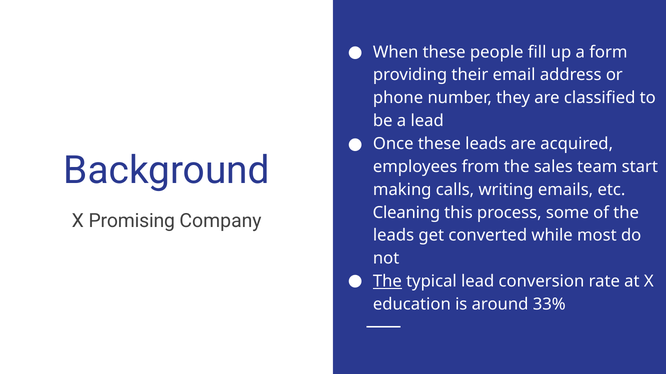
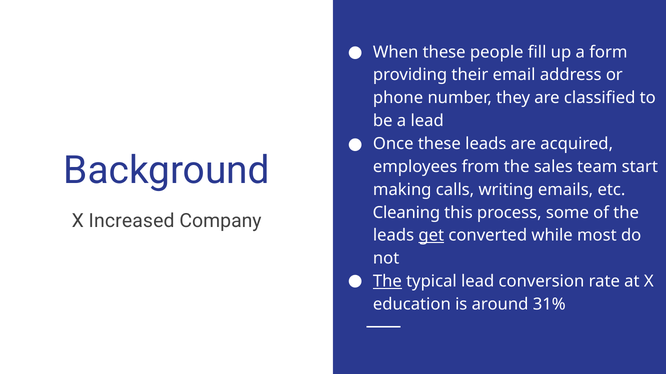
Promising: Promising -> Increased
get underline: none -> present
33%: 33% -> 31%
